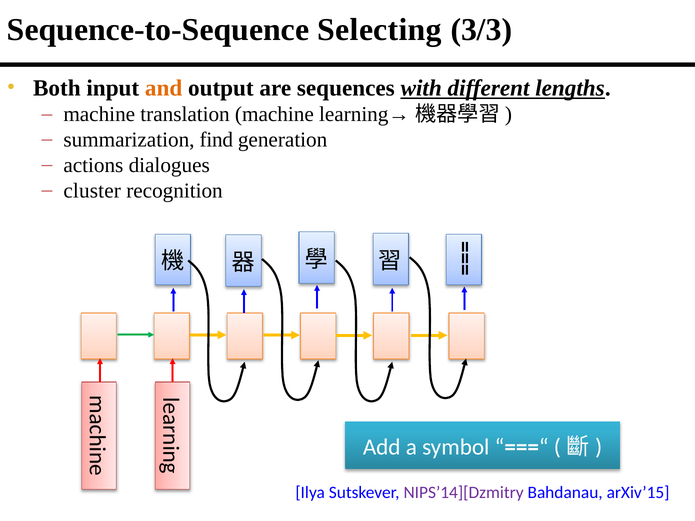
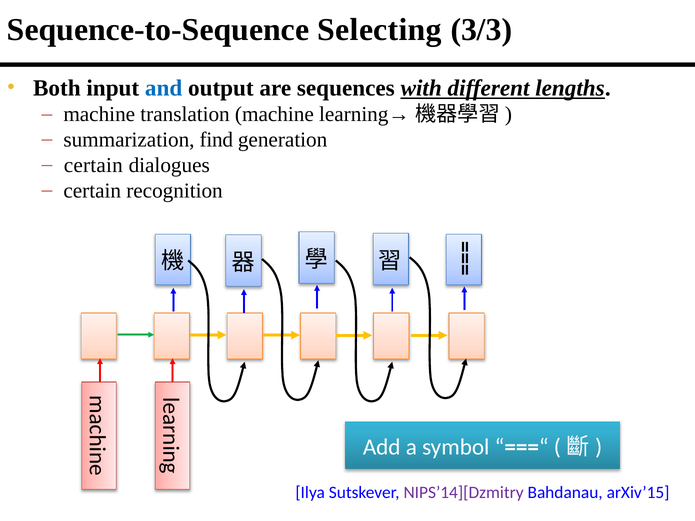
and colour: orange -> blue
actions at (93, 165): actions -> certain
cluster at (92, 191): cluster -> certain
